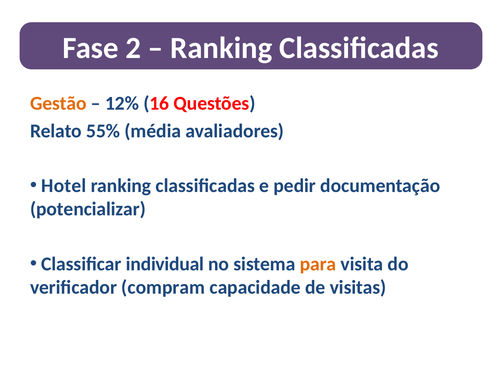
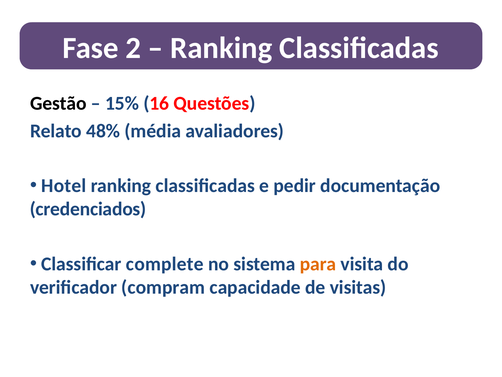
Gestão colour: orange -> black
12%: 12% -> 15%
55%: 55% -> 48%
potencializar: potencializar -> credenciados
individual: individual -> complete
